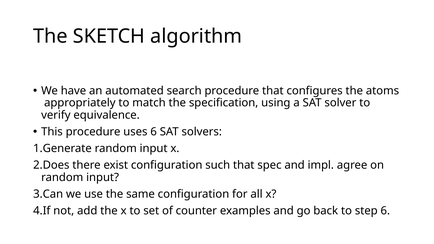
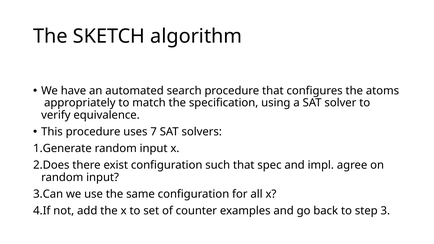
uses 6: 6 -> 7
step 6: 6 -> 3
